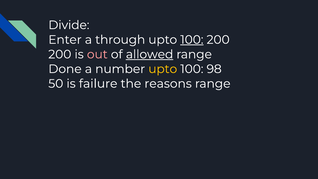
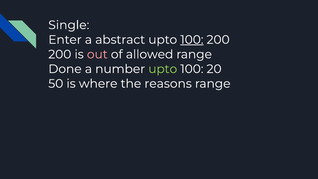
Divide: Divide -> Single
through: through -> abstract
allowed underline: present -> none
upto at (163, 69) colour: yellow -> light green
98: 98 -> 20
failure: failure -> where
